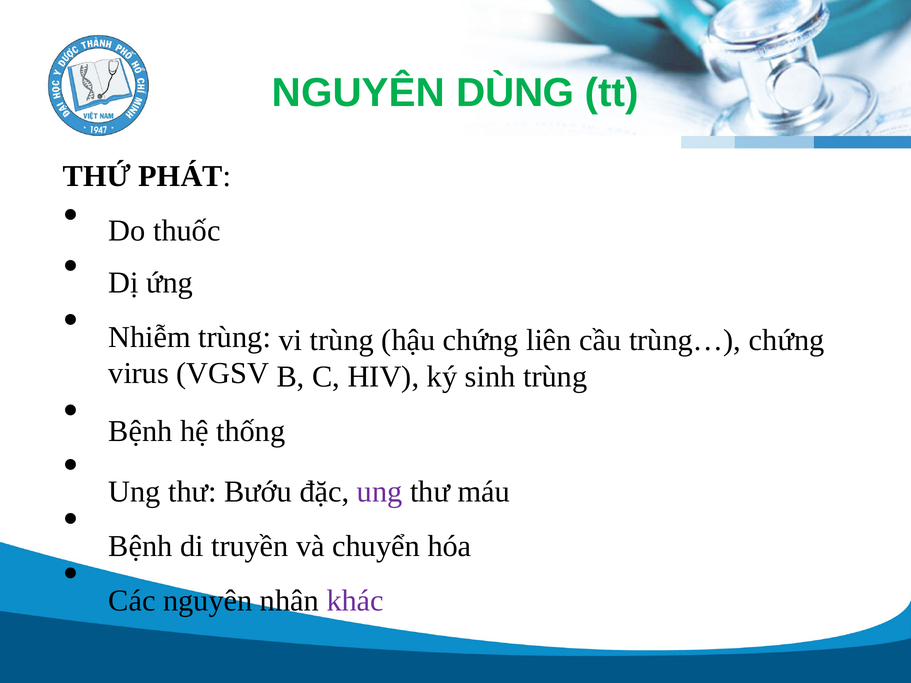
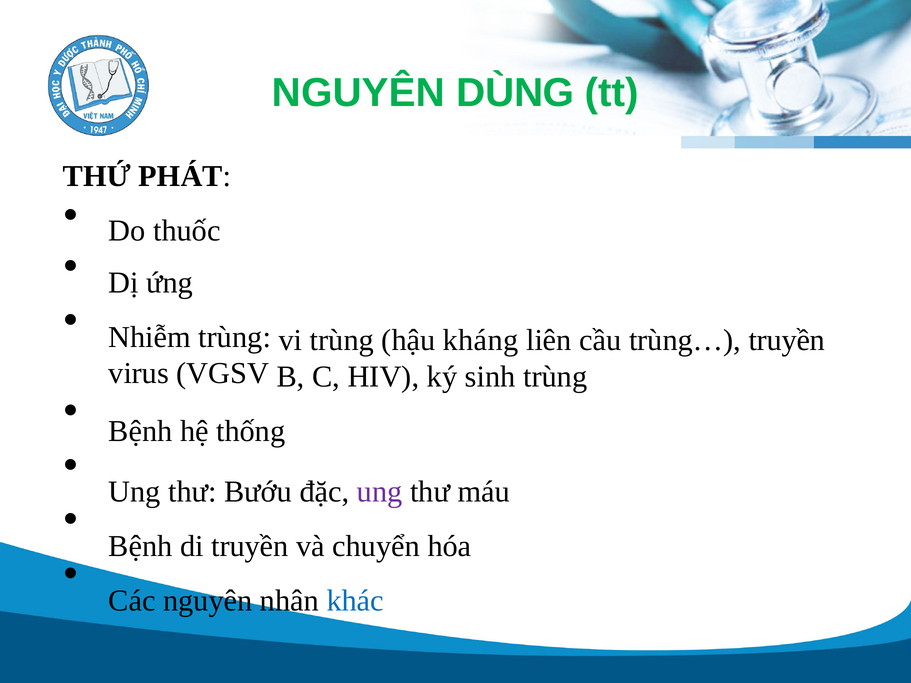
hậu chứng: chứng -> kháng
trùng… chứng: chứng -> truyền
khác colour: purple -> blue
